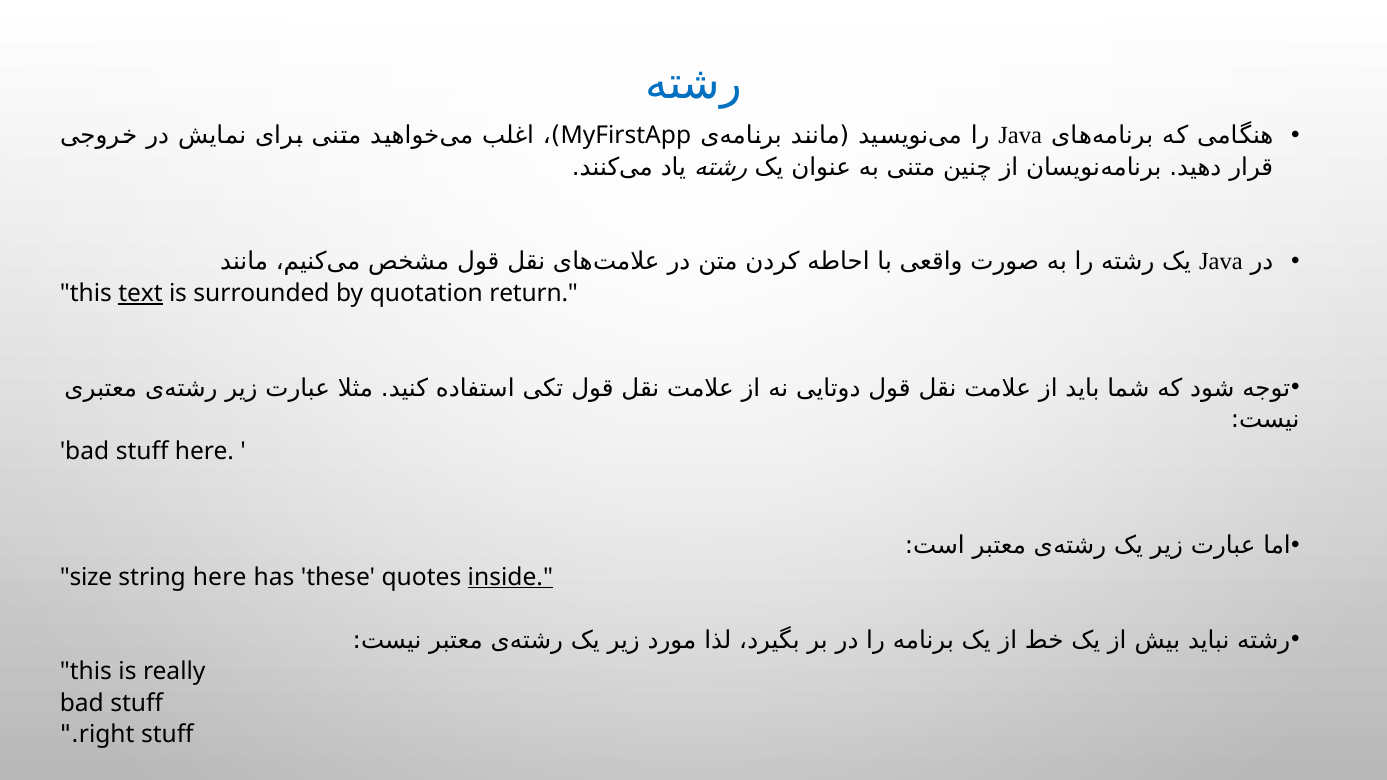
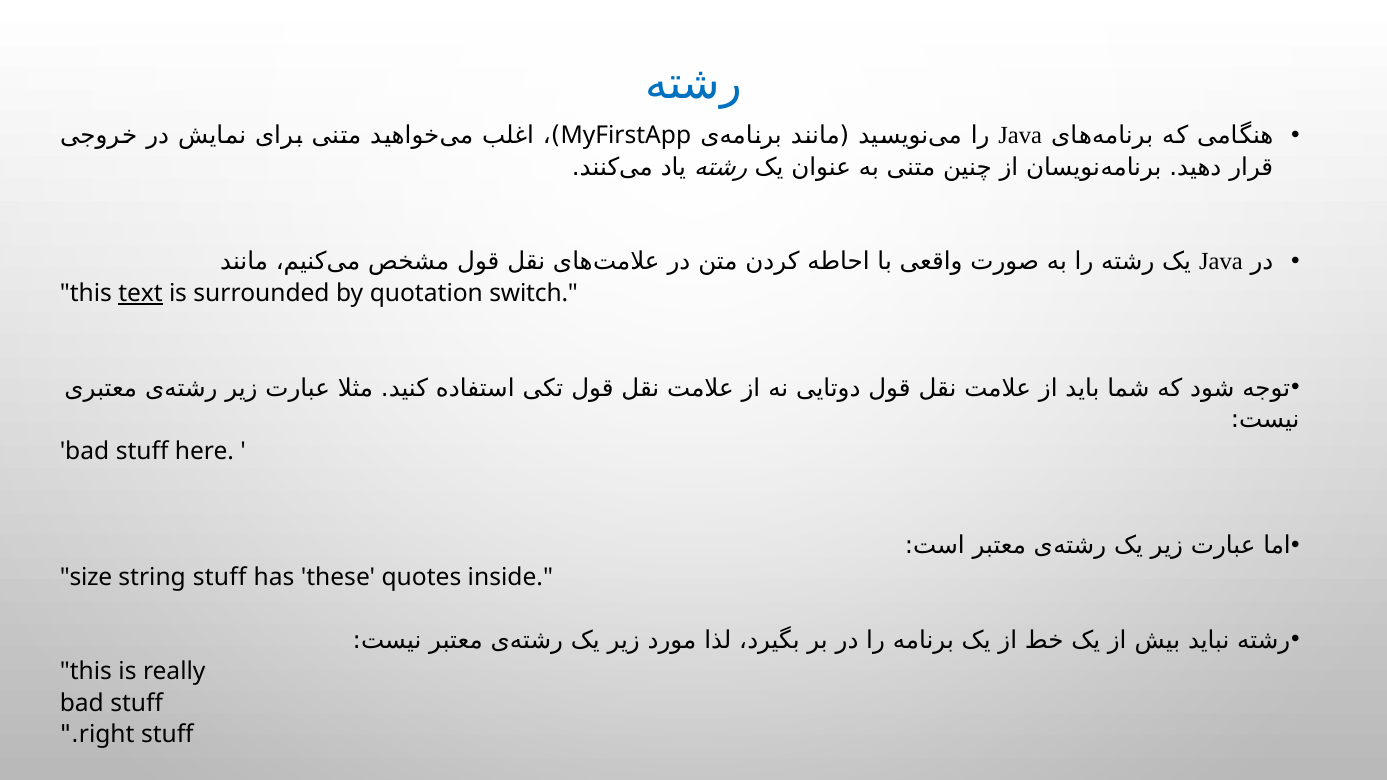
return: return -> switch
string here: here -> stuff
inside underline: present -> none
